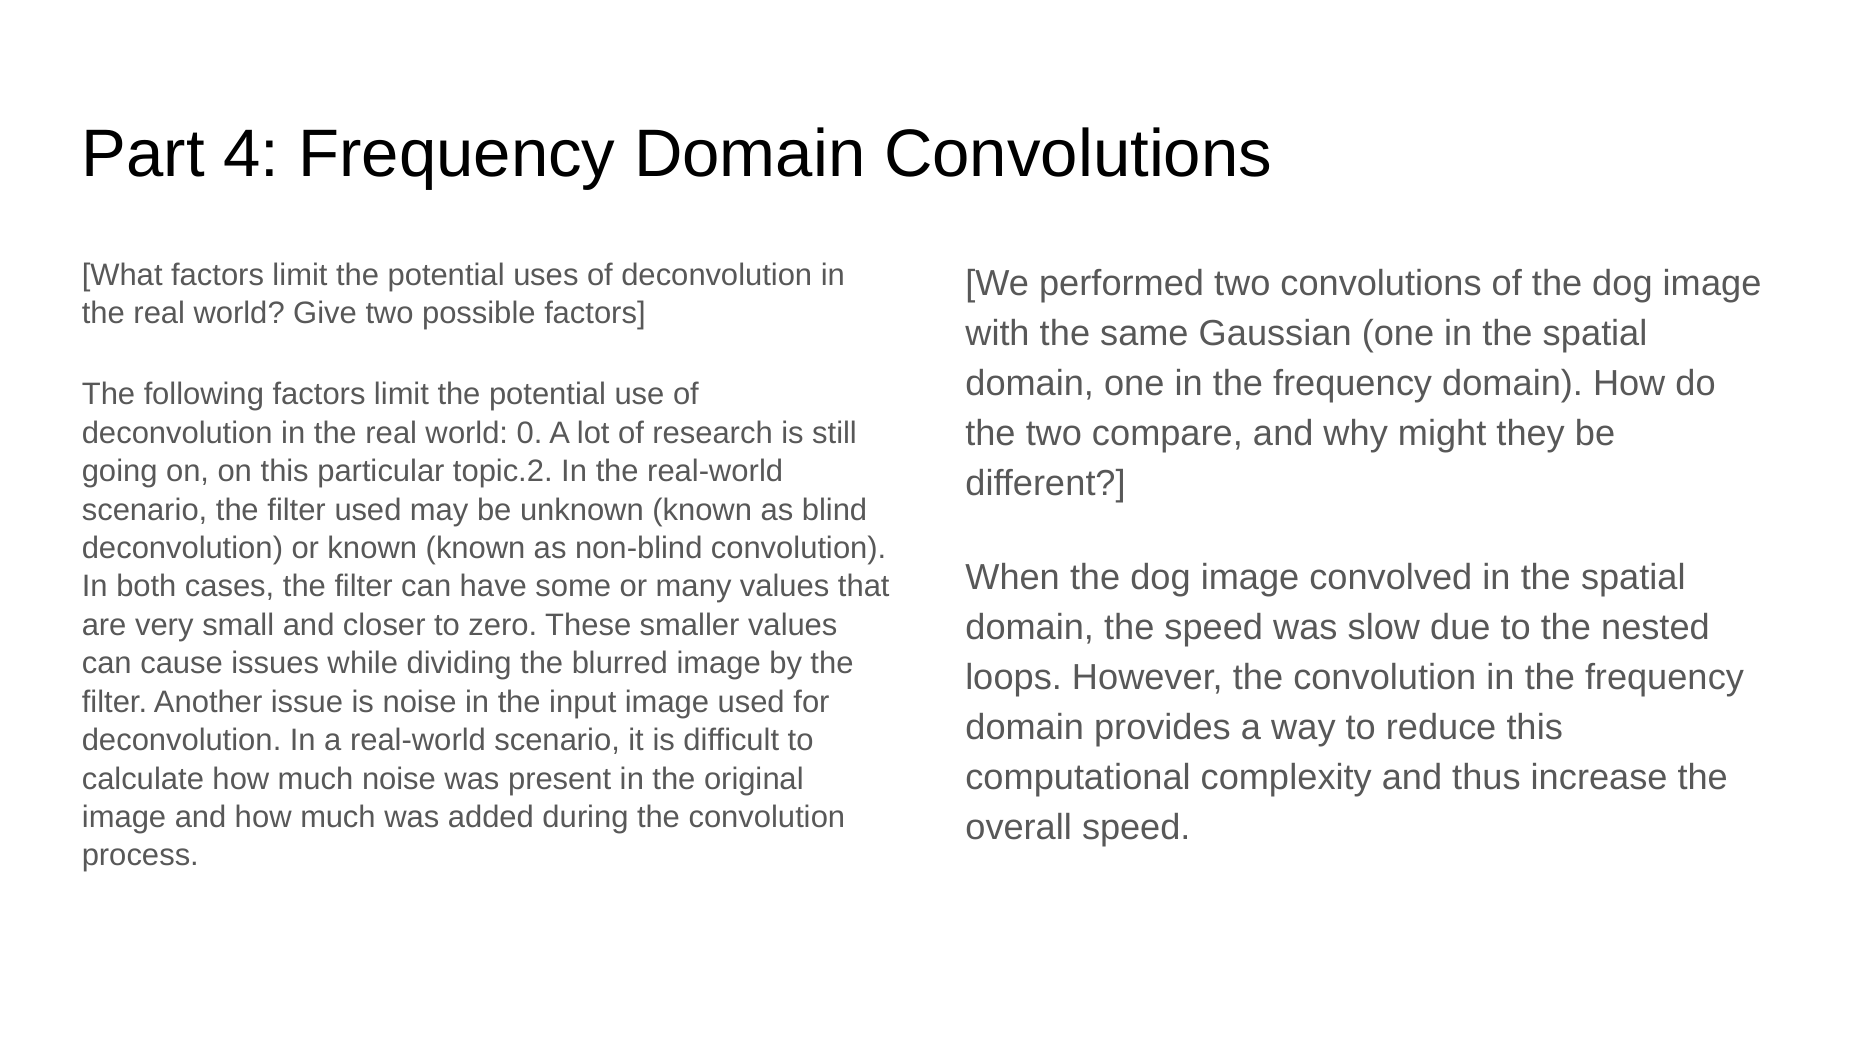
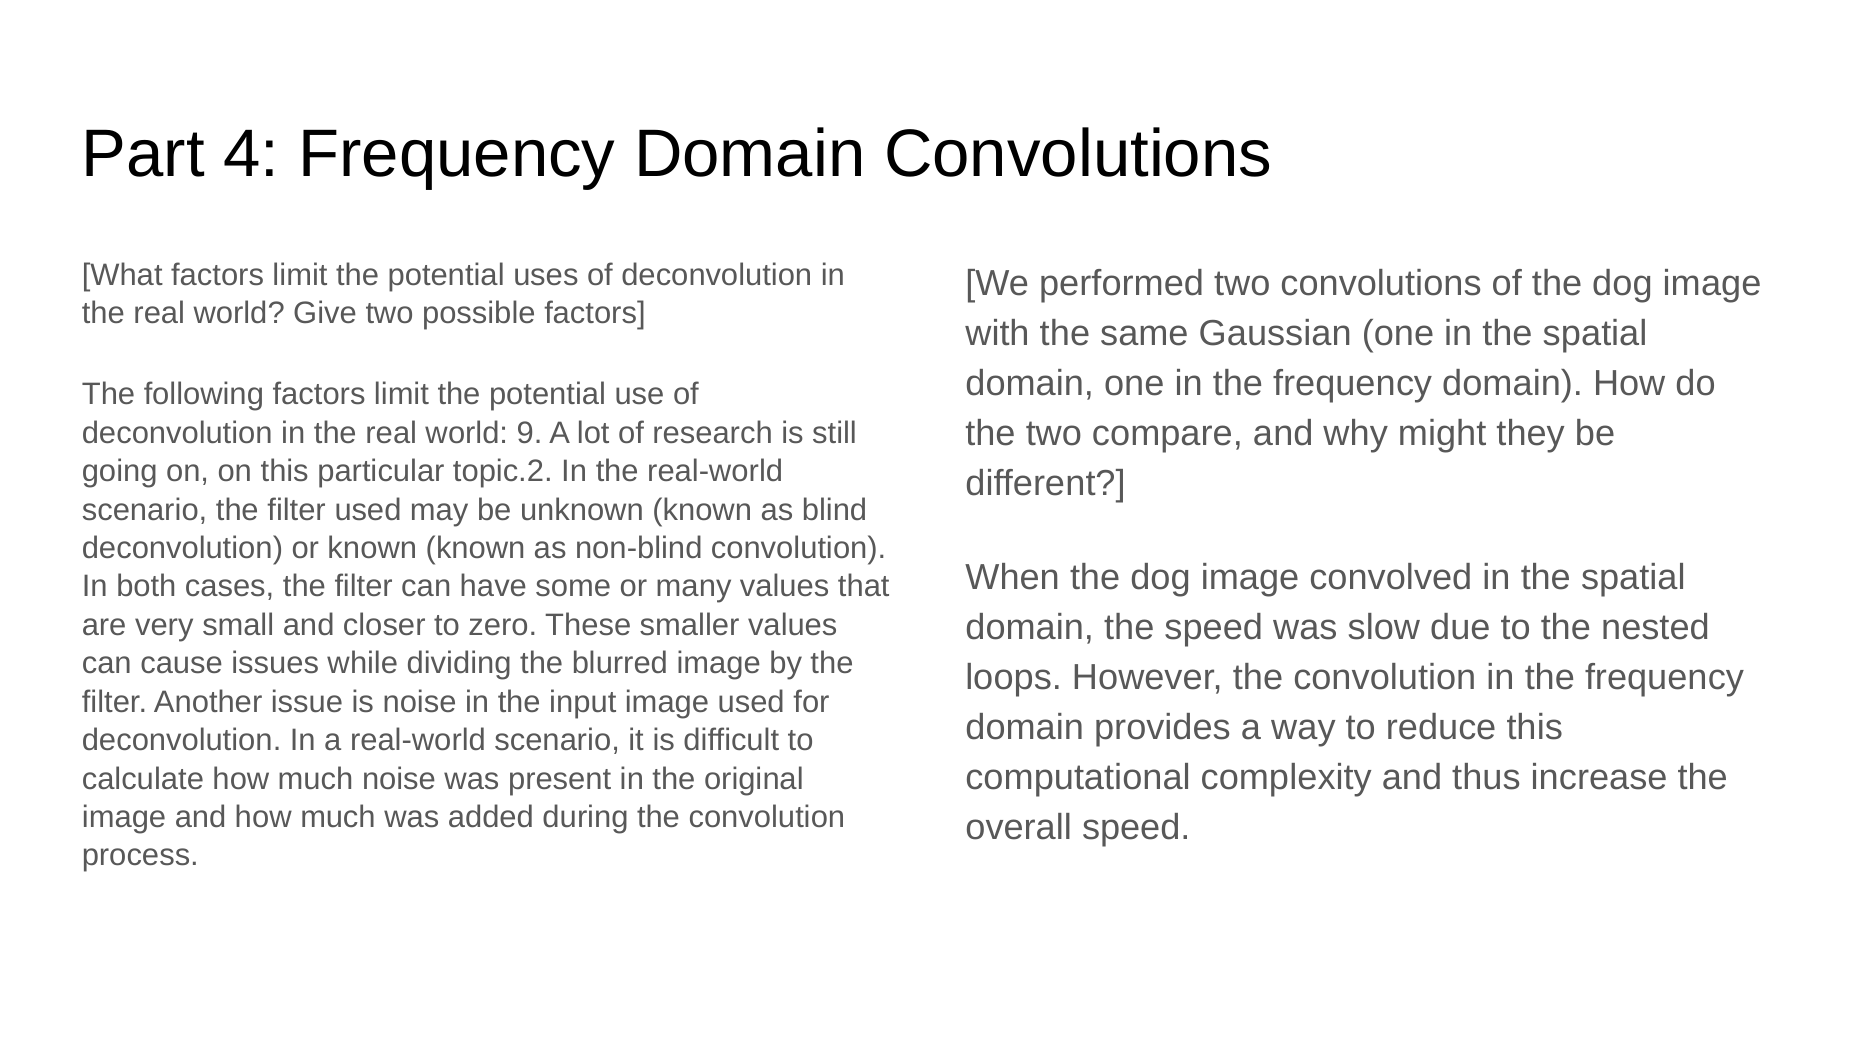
0: 0 -> 9
